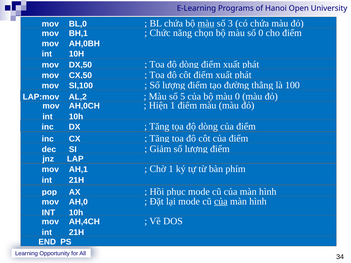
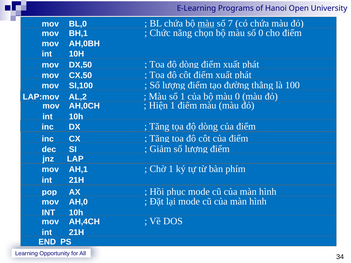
3: 3 -> 7
số 5: 5 -> 1
của at (221, 202) underline: present -> none
